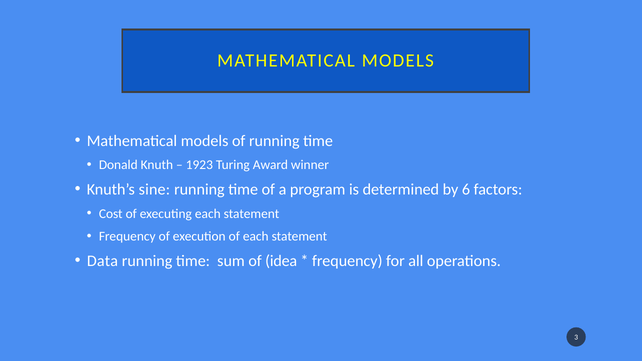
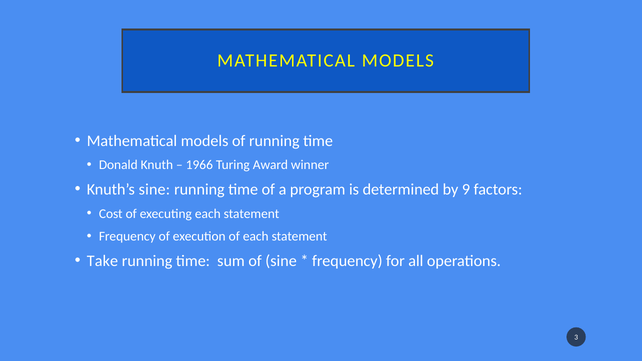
1923: 1923 -> 1966
6: 6 -> 9
Data: Data -> Take
of idea: idea -> sine
